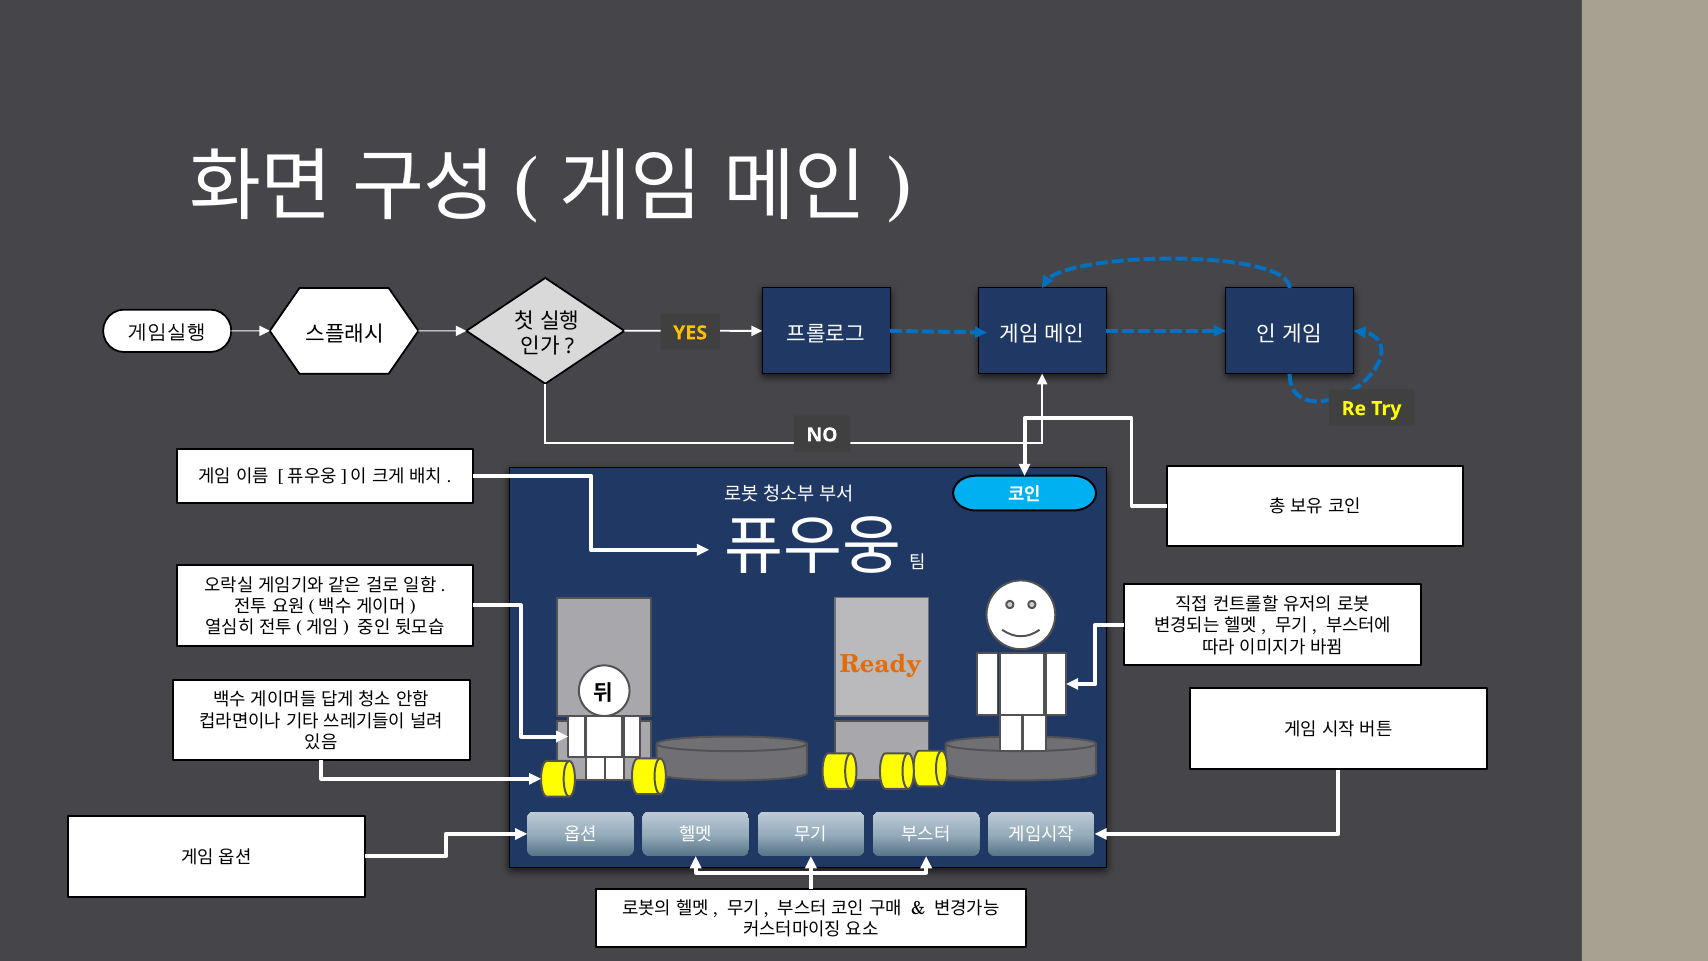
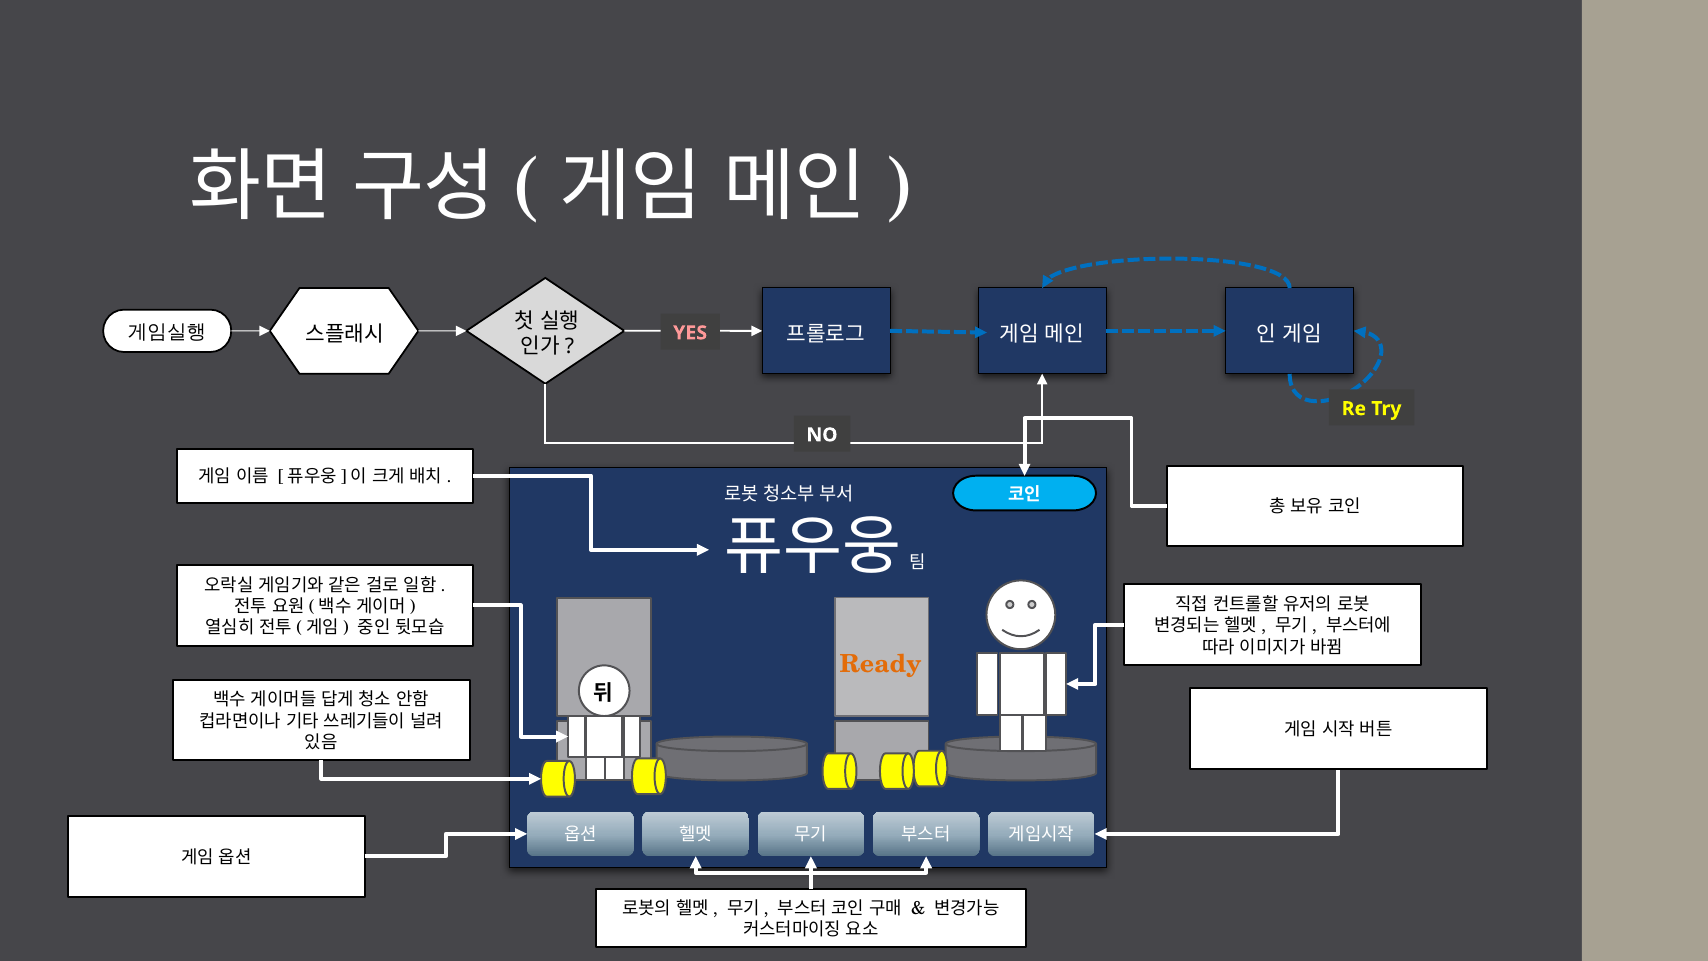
YES colour: yellow -> pink
